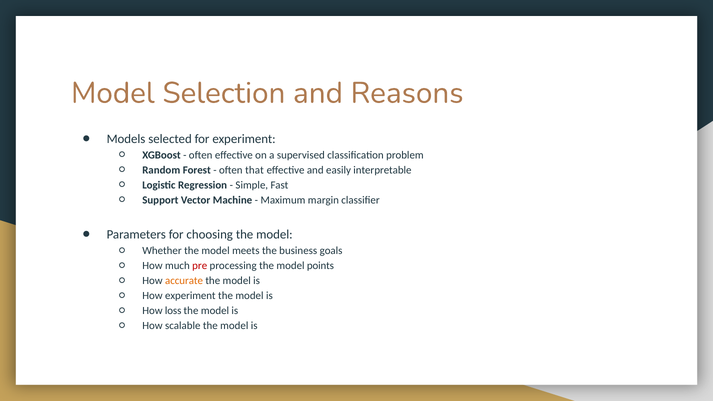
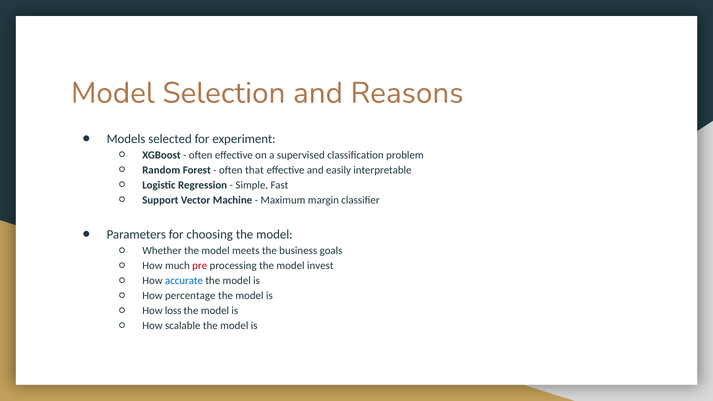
points: points -> invest
accurate colour: orange -> blue
How experiment: experiment -> percentage
